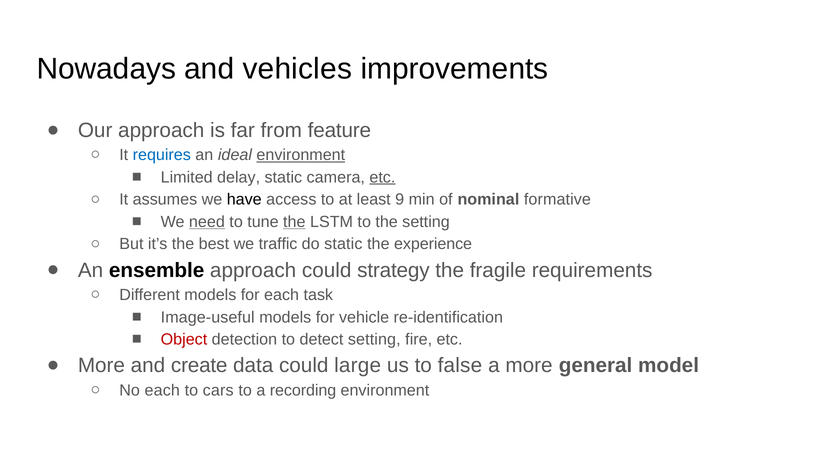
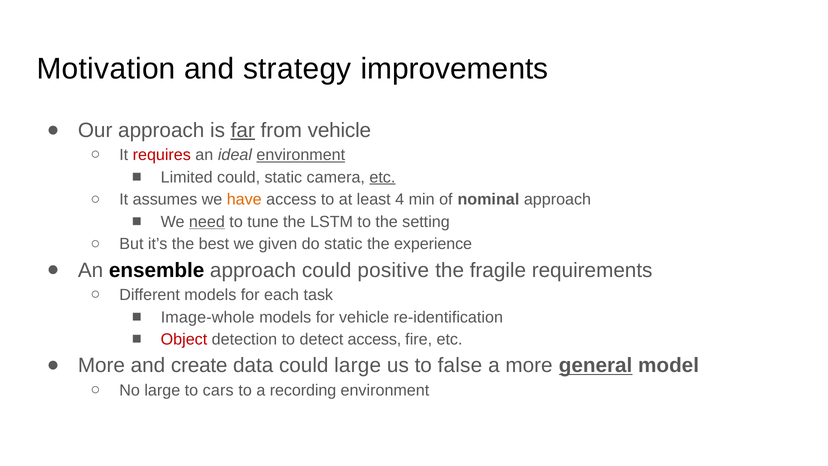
Nowadays: Nowadays -> Motivation
vehicles: vehicles -> strategy
far underline: none -> present
from feature: feature -> vehicle
requires colour: blue -> red
Limited delay: delay -> could
have colour: black -> orange
9: 9 -> 4
nominal formative: formative -> approach
the at (294, 222) underline: present -> none
traffic: traffic -> given
strategy: strategy -> positive
Image-useful: Image-useful -> Image-whole
detect setting: setting -> access
general underline: none -> present
No each: each -> large
